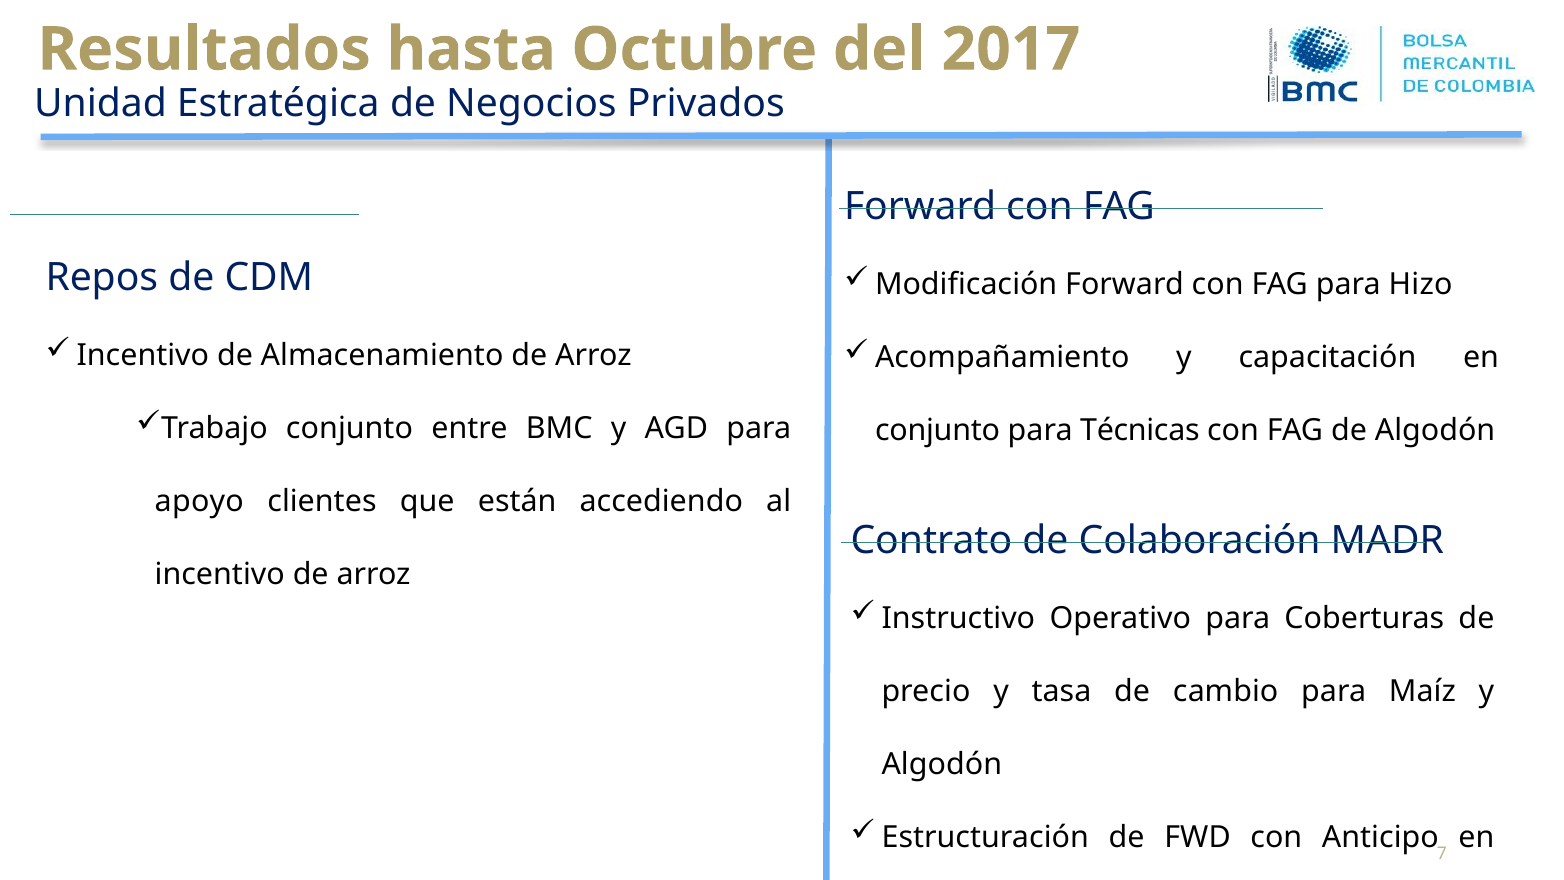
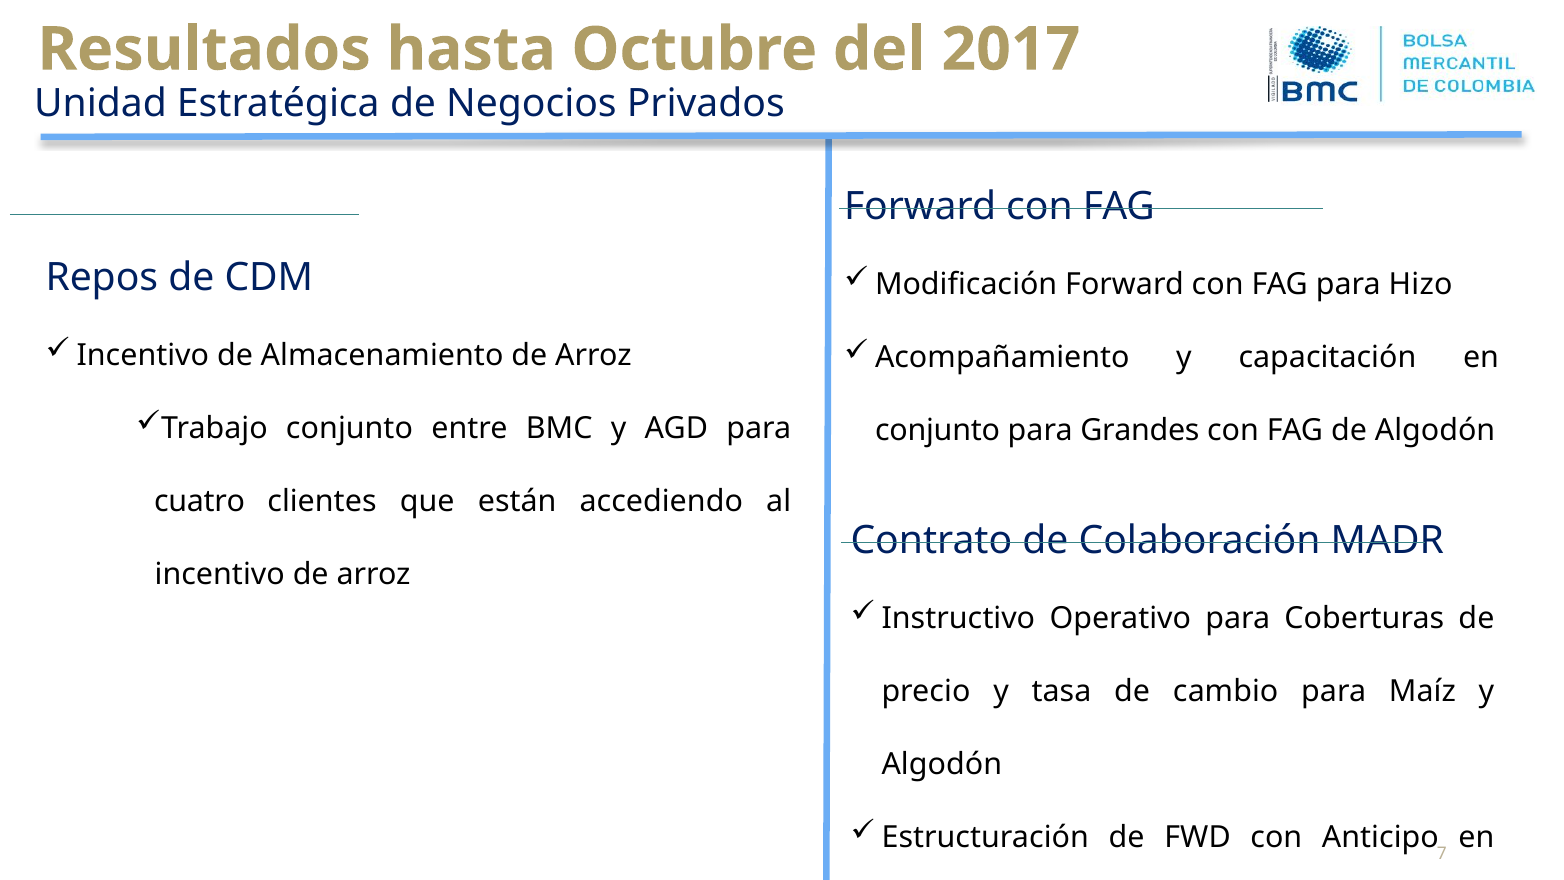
Técnicas: Técnicas -> Grandes
apoyo: apoyo -> cuatro
